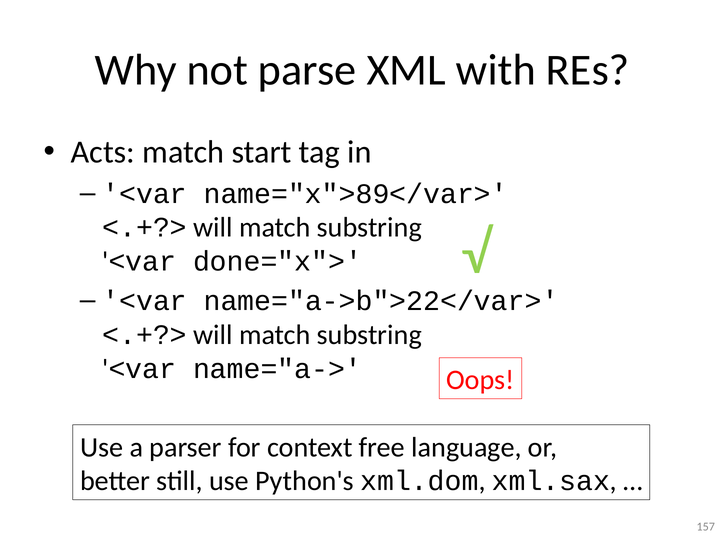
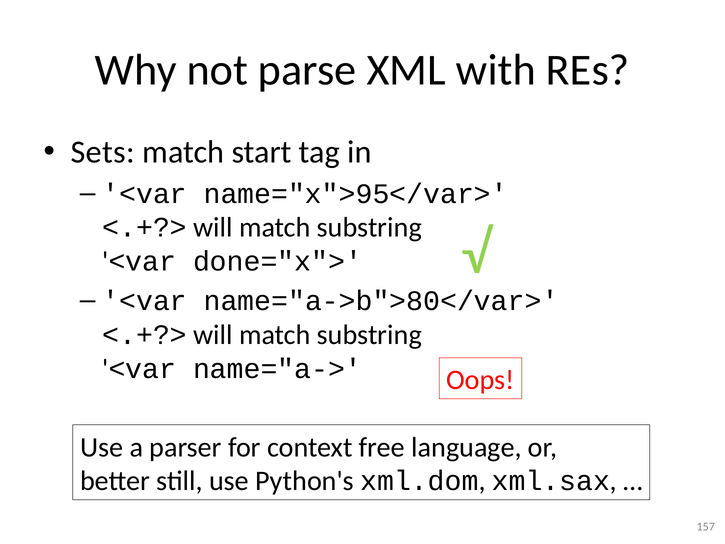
Acts: Acts -> Sets
name="x">89</var>: name="x">89</var> -> name="x">95</var>
name="a->b">22</var>: name="a->b">22</var> -> name="a->b">80</var>
